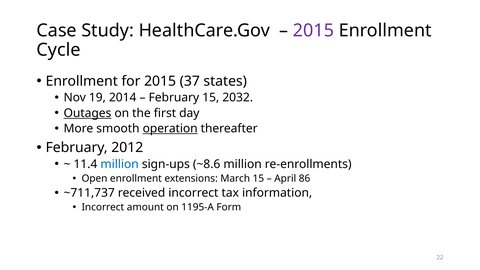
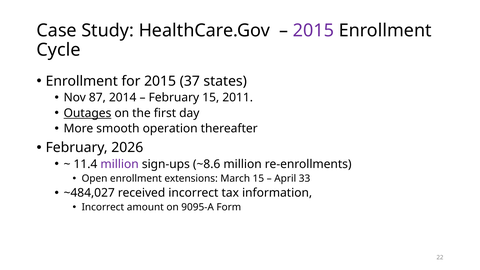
19: 19 -> 87
2032: 2032 -> 2011
operation underline: present -> none
2012: 2012 -> 2026
million at (120, 164) colour: blue -> purple
86: 86 -> 33
~711,737: ~711,737 -> ~484,027
1195-A: 1195-A -> 9095-A
